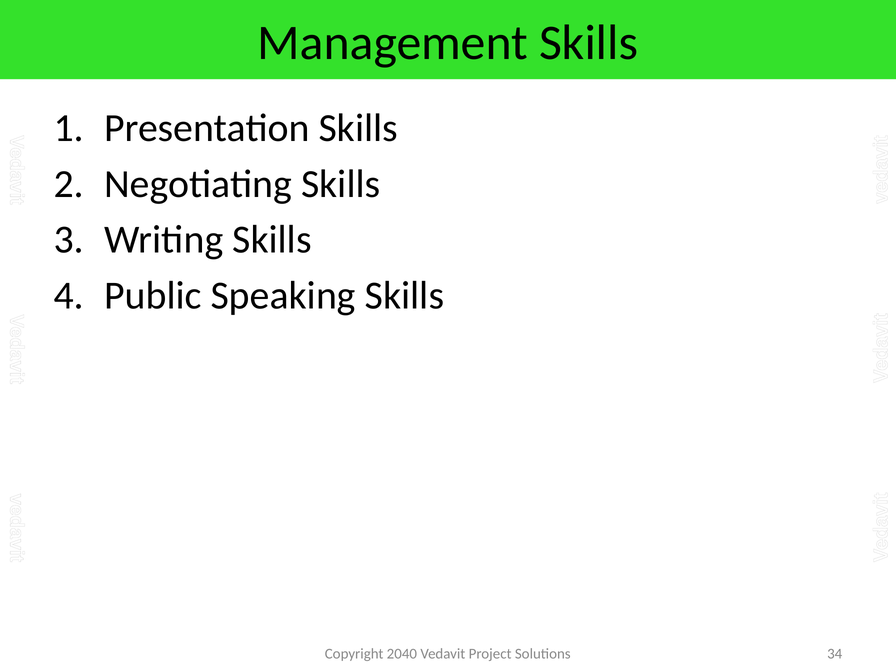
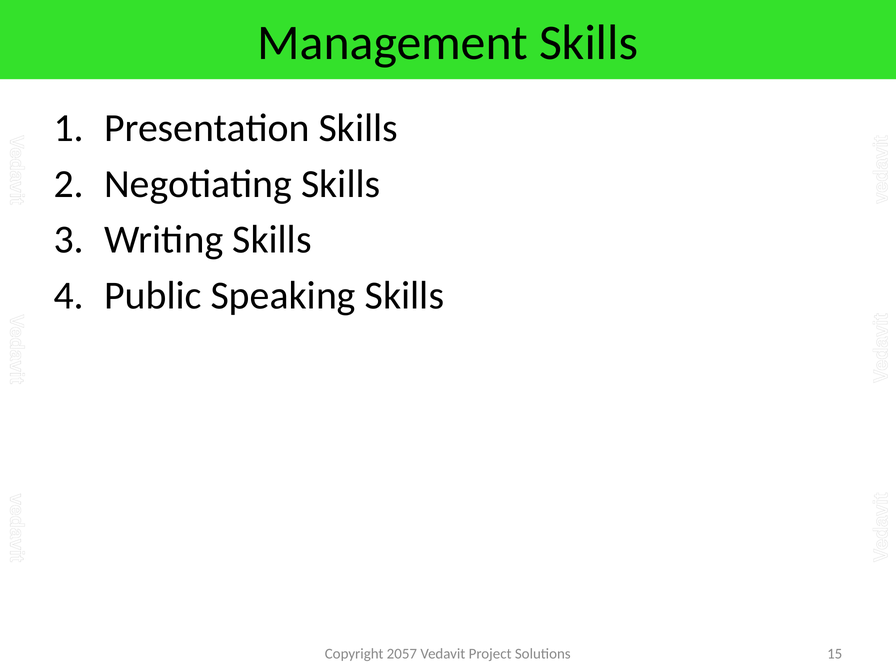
2040: 2040 -> 2057
34: 34 -> 15
